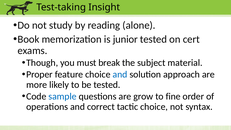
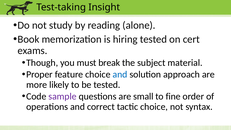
junior: junior -> hiring
sample colour: blue -> purple
grow: grow -> small
